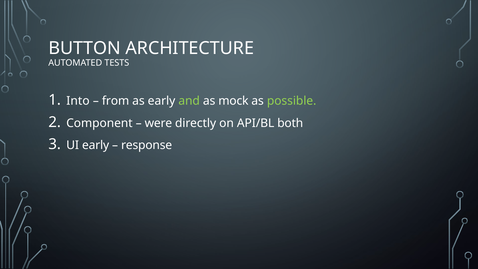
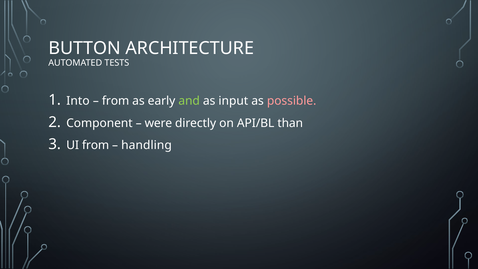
mock: mock -> input
possible colour: light green -> pink
both: both -> than
UI early: early -> from
response: response -> handling
